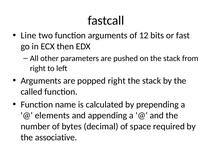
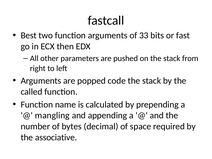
Line: Line -> Best
12: 12 -> 33
popped right: right -> code
elements: elements -> mangling
